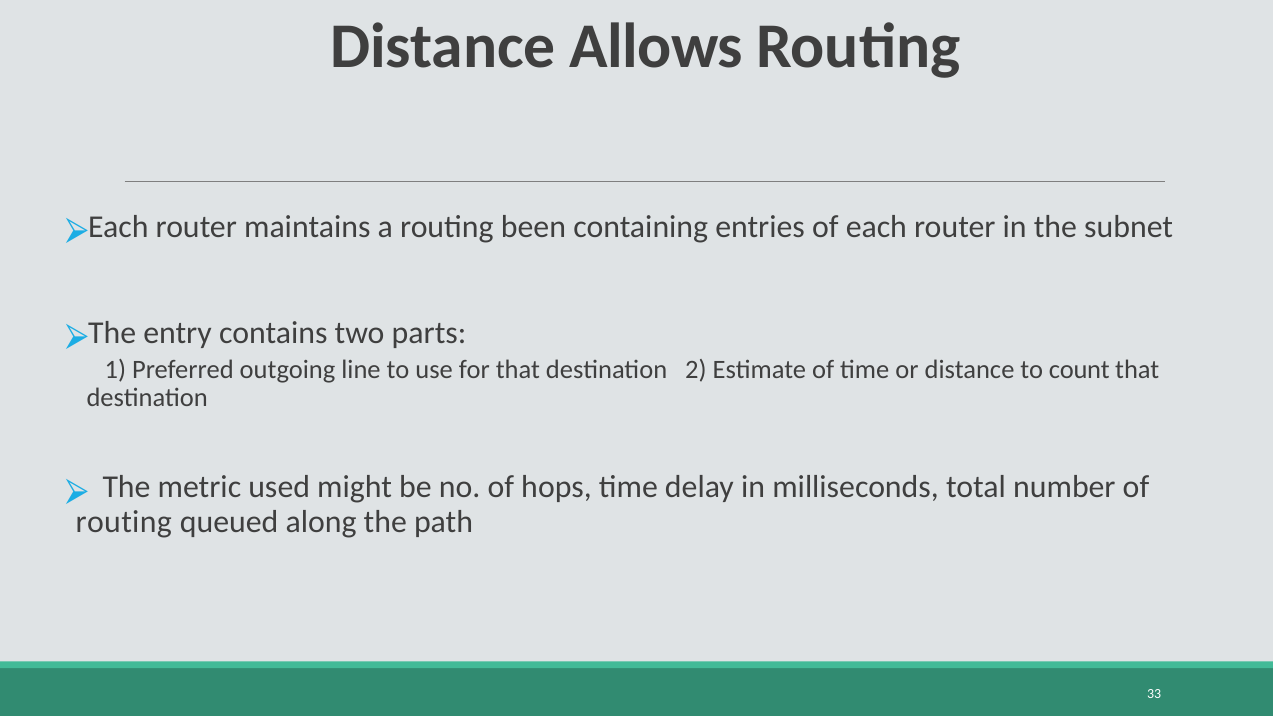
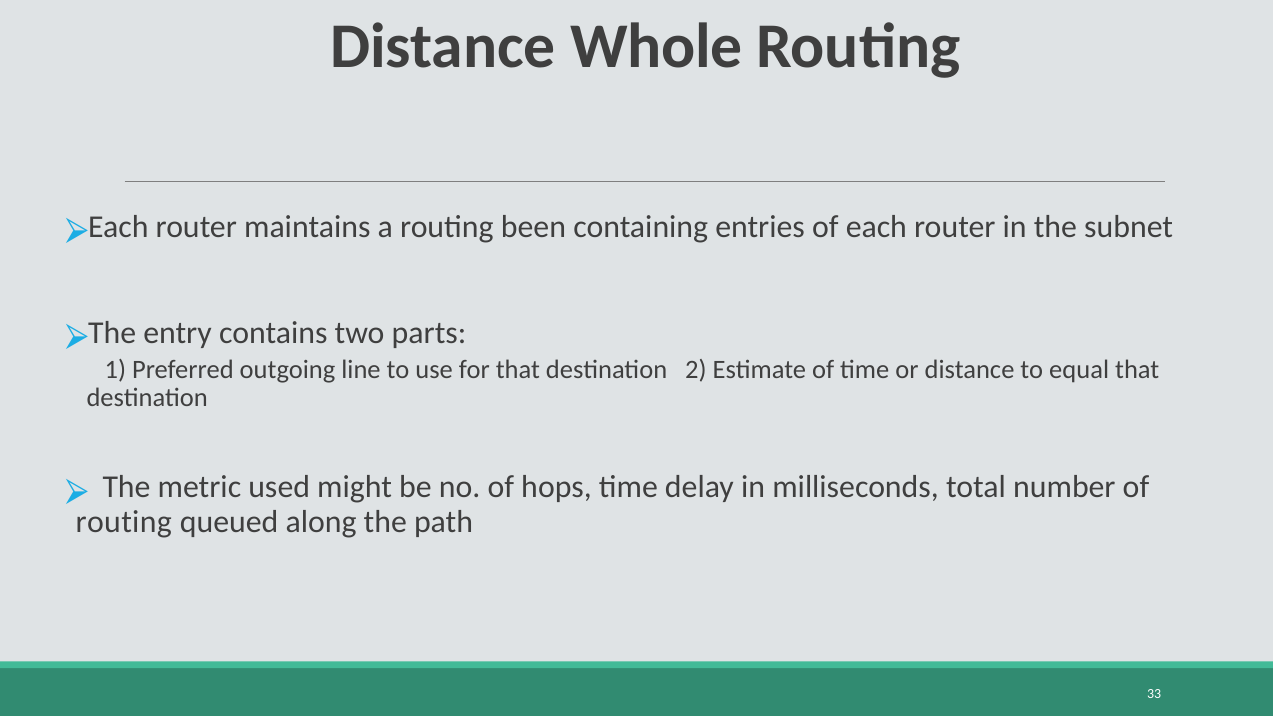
Allows: Allows -> Whole
count: count -> equal
